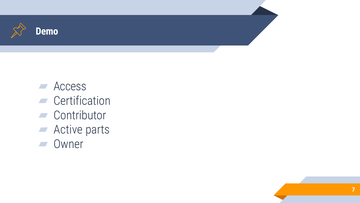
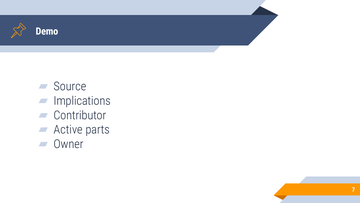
Access: Access -> Source
Certification: Certification -> Implications
